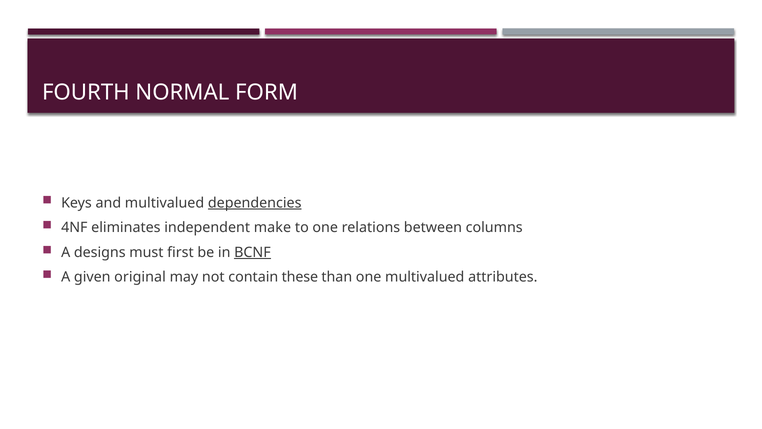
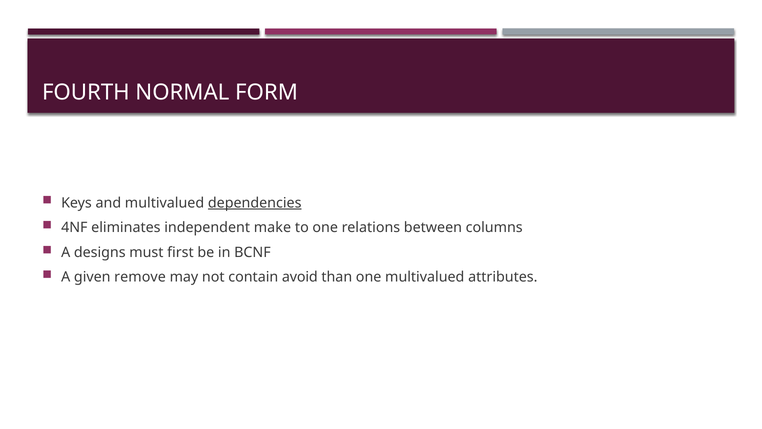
BCNF underline: present -> none
original: original -> remove
these: these -> avoid
